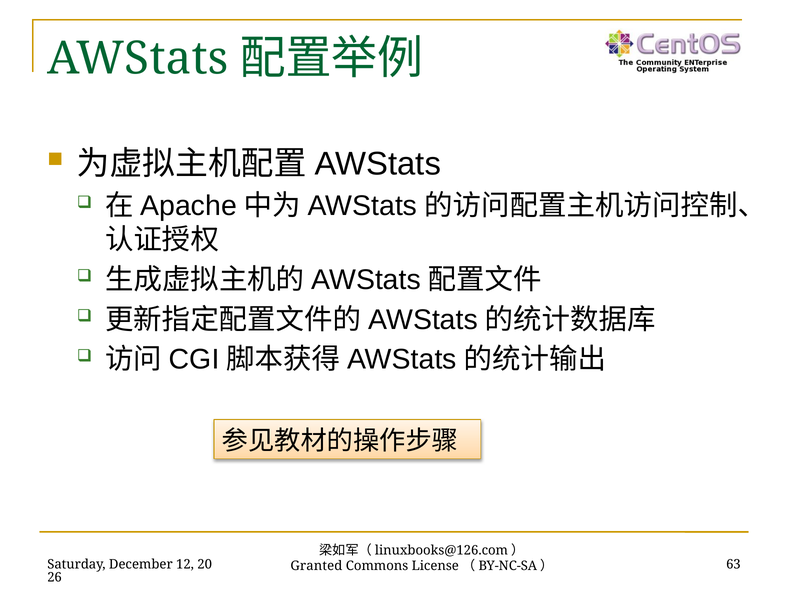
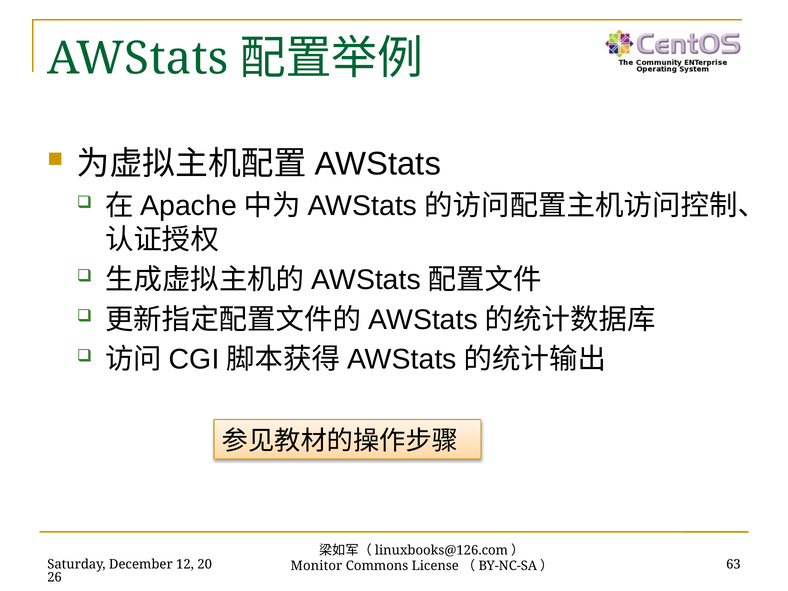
Granted: Granted -> Monitor
